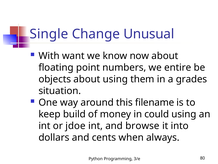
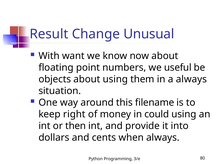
Single: Single -> Result
entire: entire -> useful
a grades: grades -> always
build: build -> right
jdoe: jdoe -> then
browse: browse -> provide
